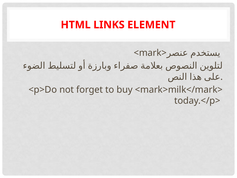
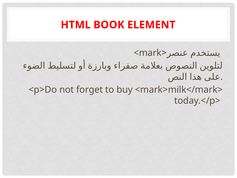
LINKS: LINKS -> BOOK
